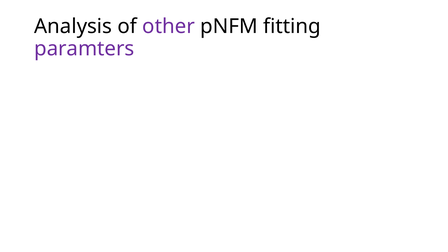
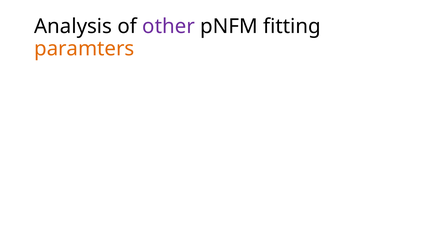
paramters colour: purple -> orange
